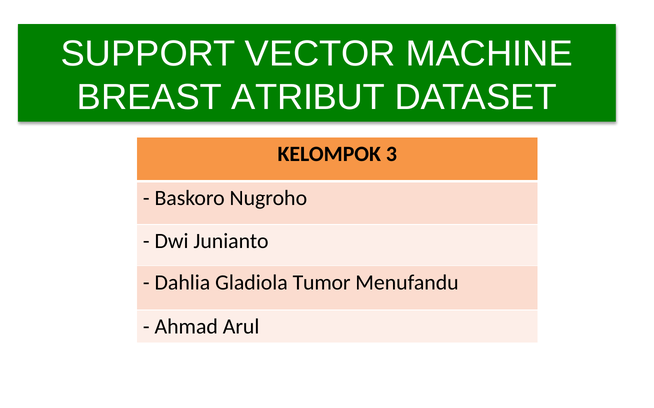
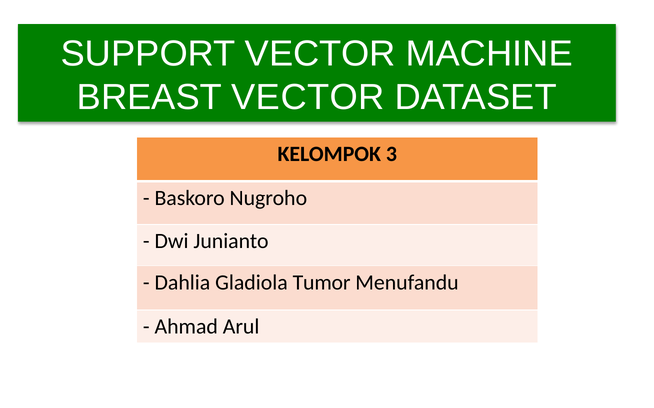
BREAST ATRIBUT: ATRIBUT -> VECTOR
